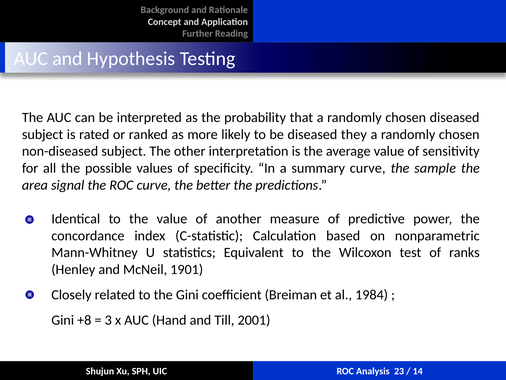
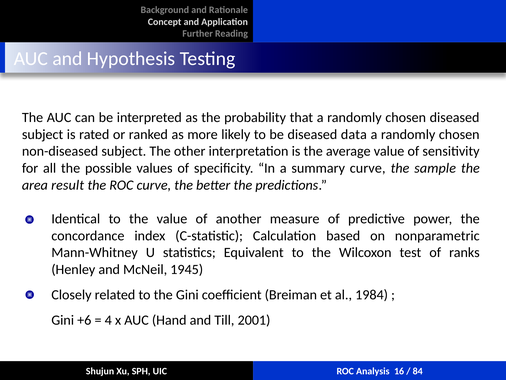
they: they -> data
signal: signal -> result
1901: 1901 -> 1945
+8: +8 -> +6
3: 3 -> 4
23: 23 -> 16
14: 14 -> 84
